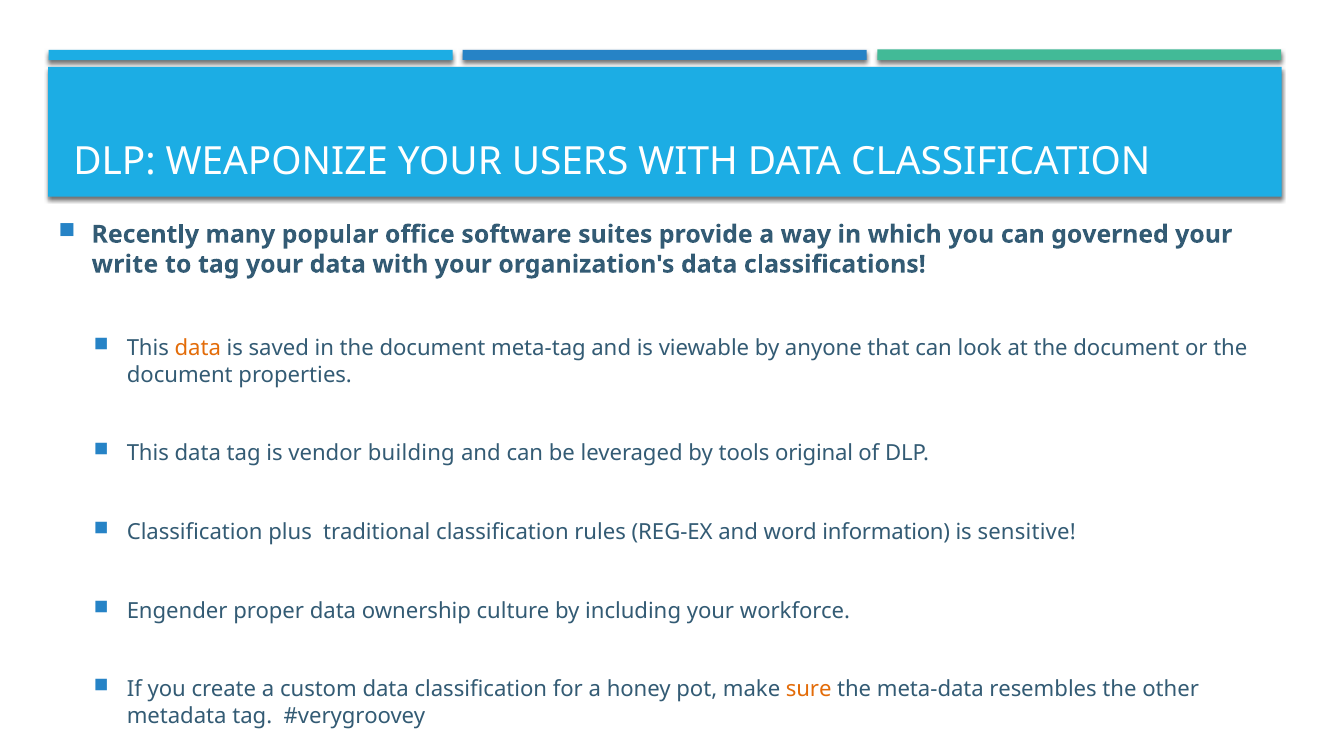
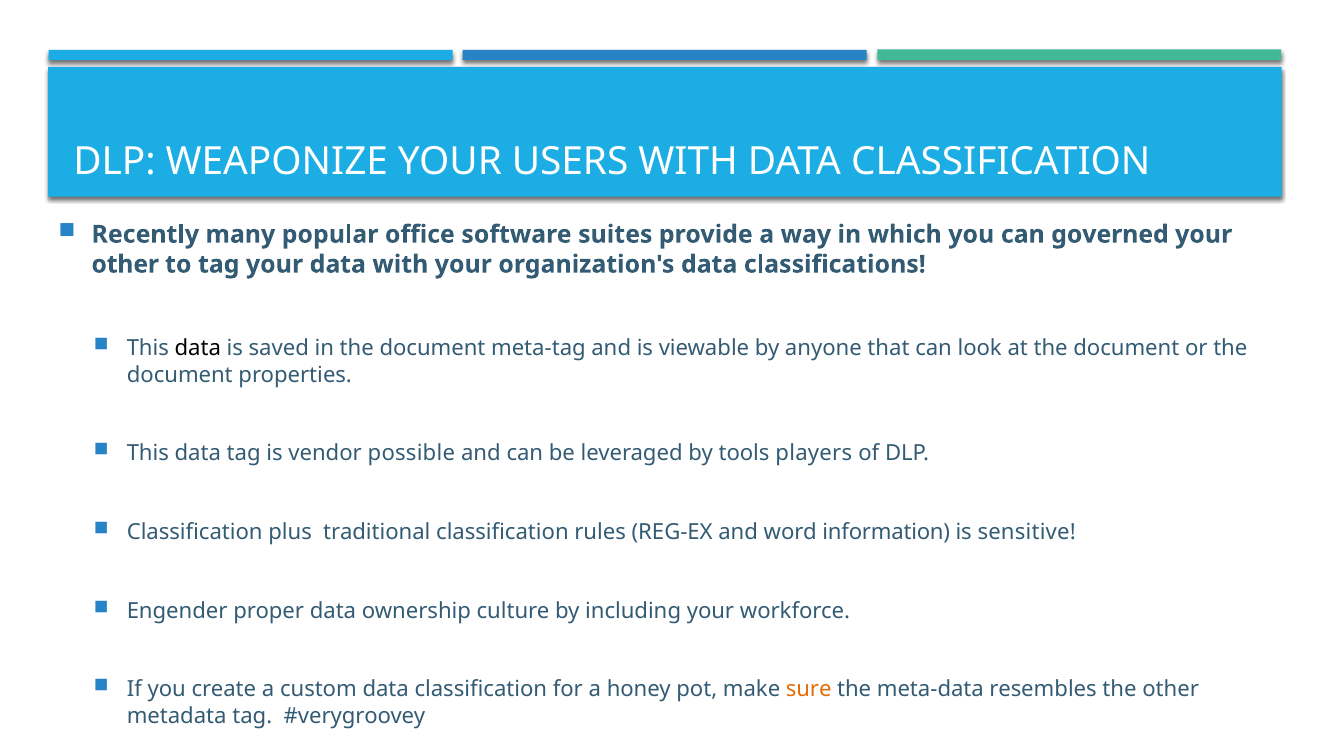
write at (125, 264): write -> other
data at (198, 348) colour: orange -> black
building: building -> possible
original: original -> players
